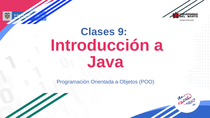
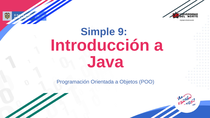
Clases: Clases -> Simple
